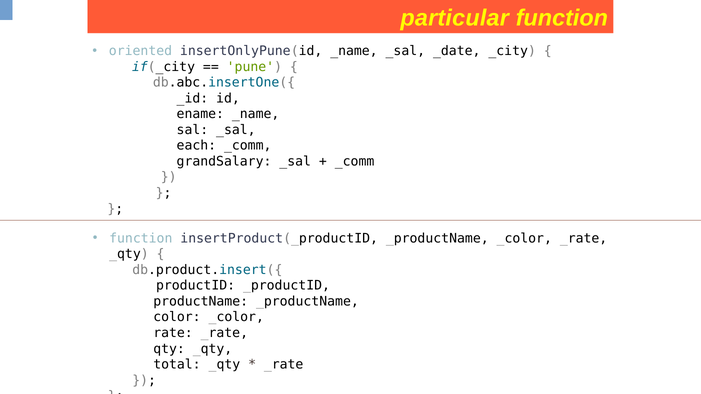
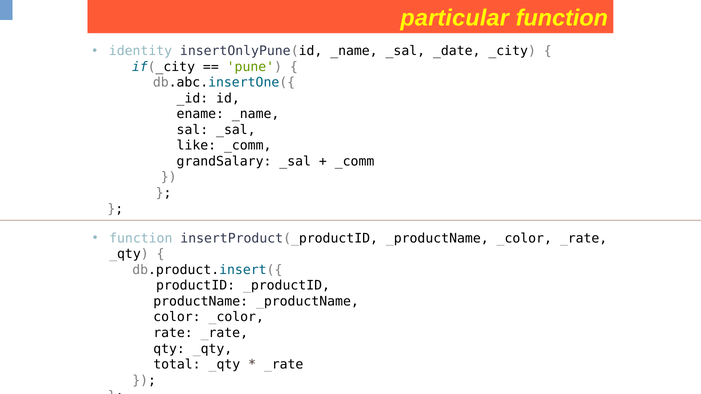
oriented: oriented -> identity
each: each -> like
